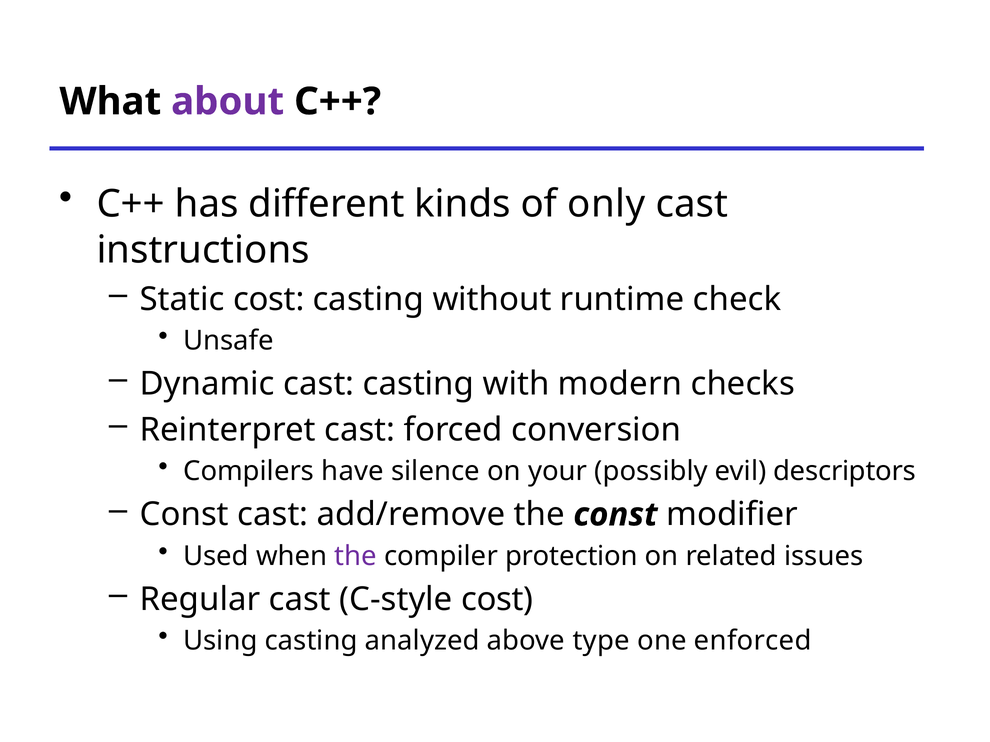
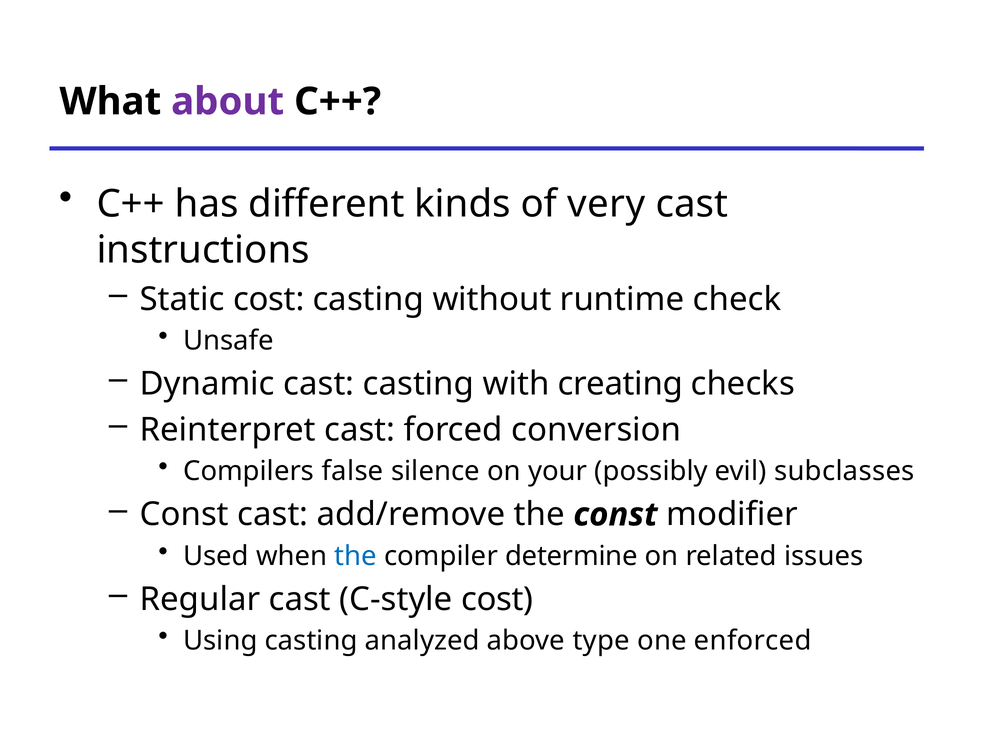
only: only -> very
modern: modern -> creating
have: have -> false
descriptors: descriptors -> subclasses
the at (356, 556) colour: purple -> blue
protection: protection -> determine
